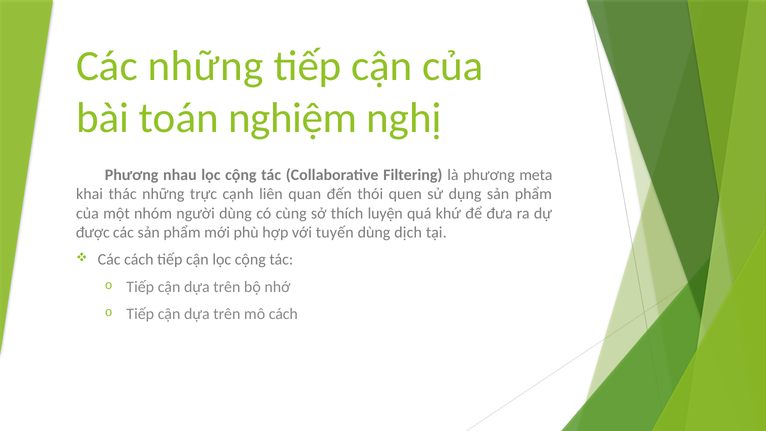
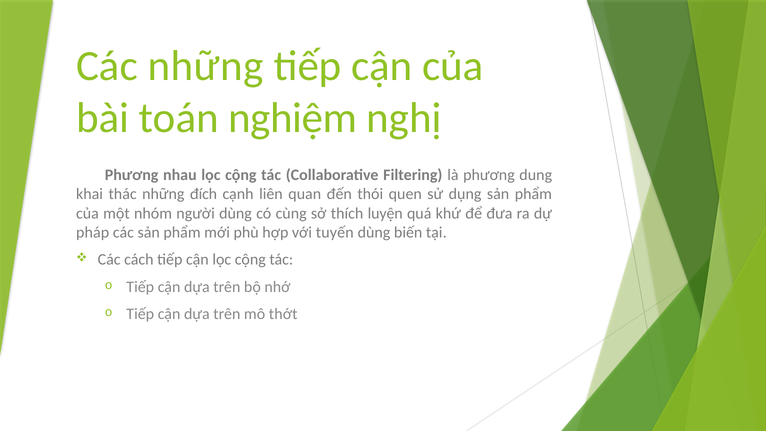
meta: meta -> dung
trực: trực -> đích
được: được -> pháp
dịch: dịch -> biến
mô cách: cách -> thớt
